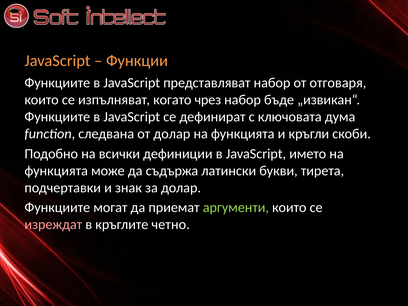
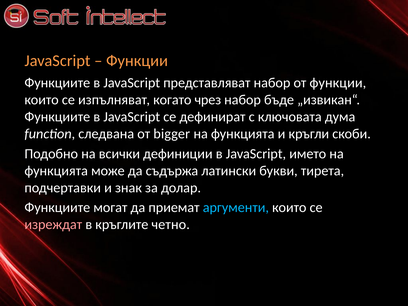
от отговаря: отговаря -> функции
от долар: долар -> bigger
аргументи colour: light green -> light blue
